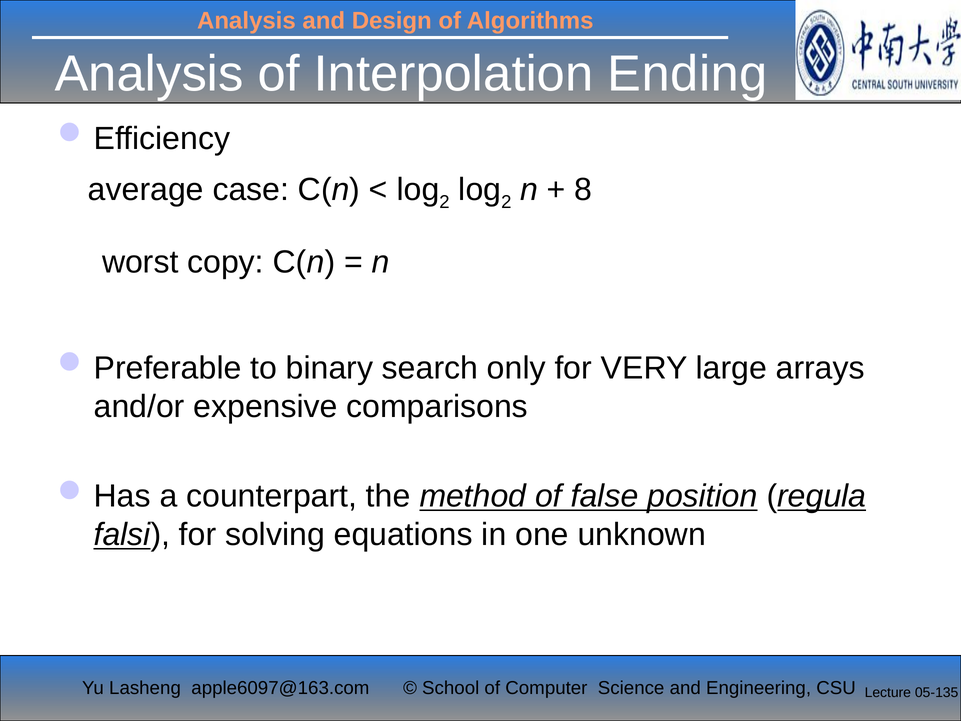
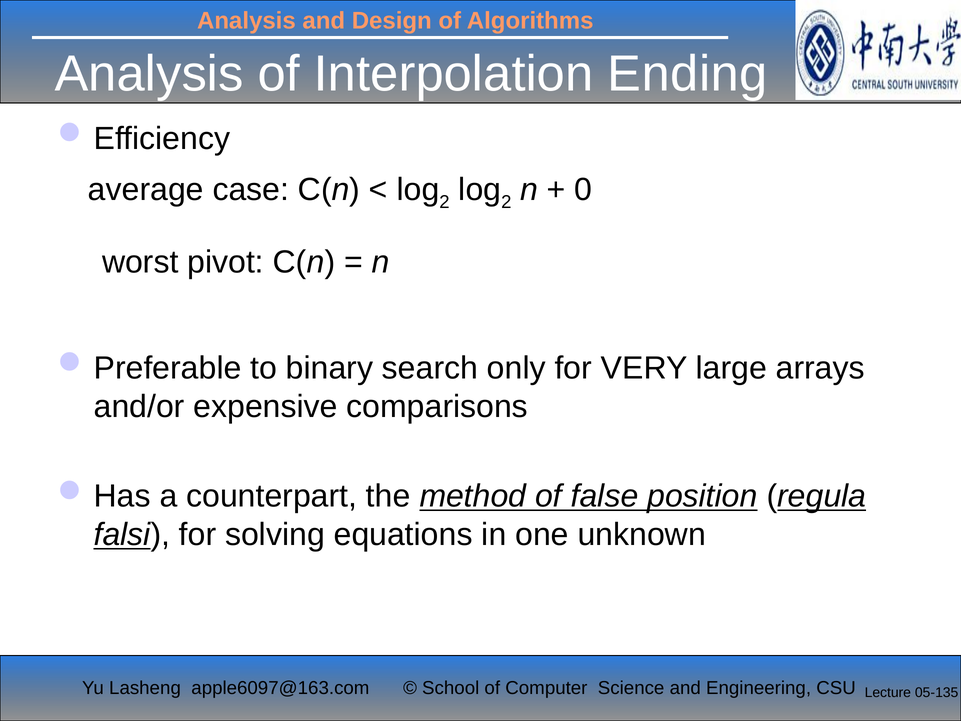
8: 8 -> 0
copy: copy -> pivot
